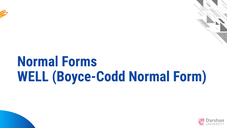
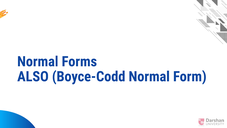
WELL: WELL -> ALSO
